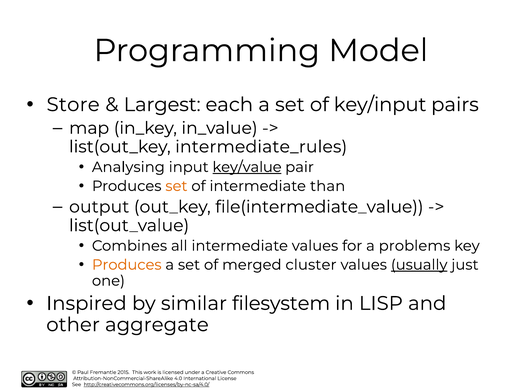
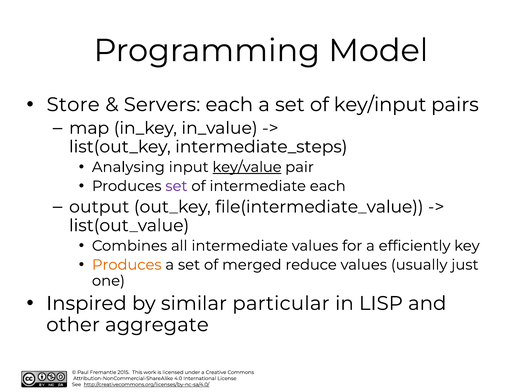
Largest: Largest -> Servers
intermediate_rules: intermediate_rules -> intermediate_steps
set at (176, 186) colour: orange -> purple
intermediate than: than -> each
problems: problems -> efficiently
cluster: cluster -> reduce
usually underline: present -> none
filesystem: filesystem -> particular
